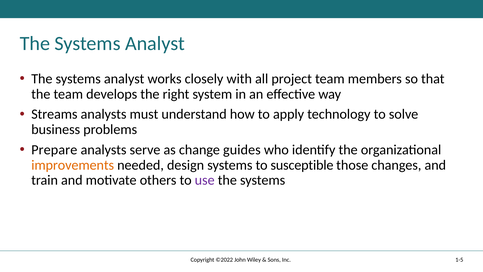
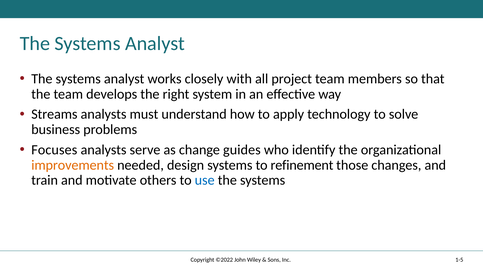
Prepare: Prepare -> Focuses
susceptible: susceptible -> refinement
use colour: purple -> blue
